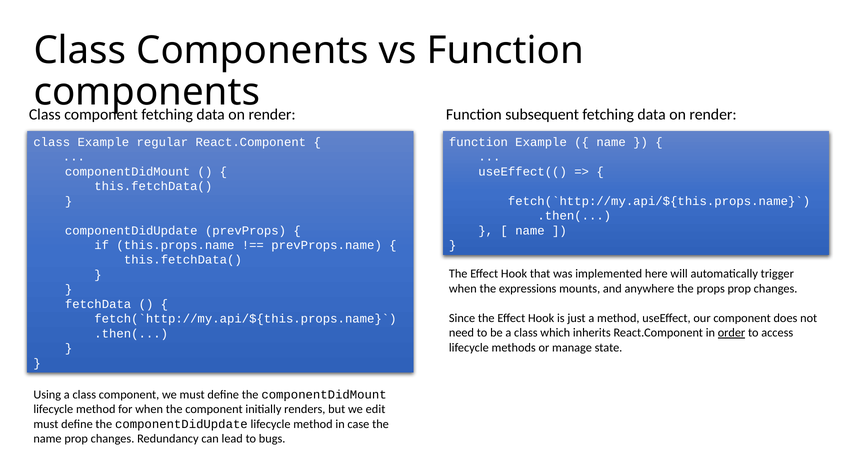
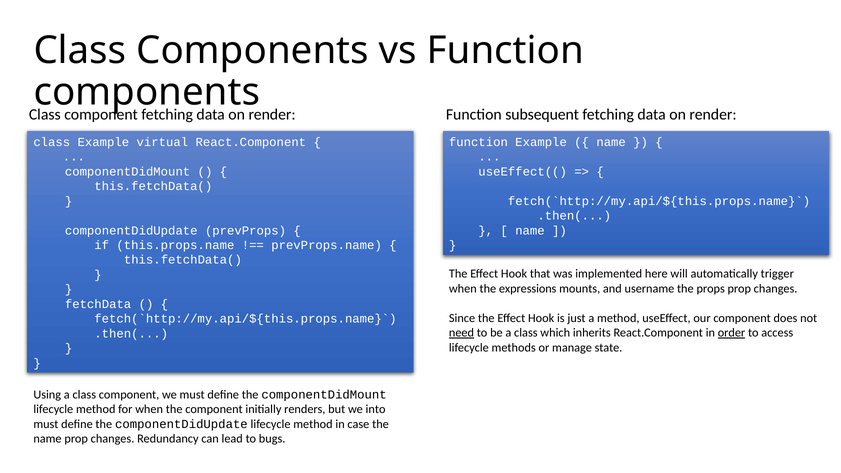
regular: regular -> virtual
anywhere: anywhere -> username
need underline: none -> present
edit: edit -> into
